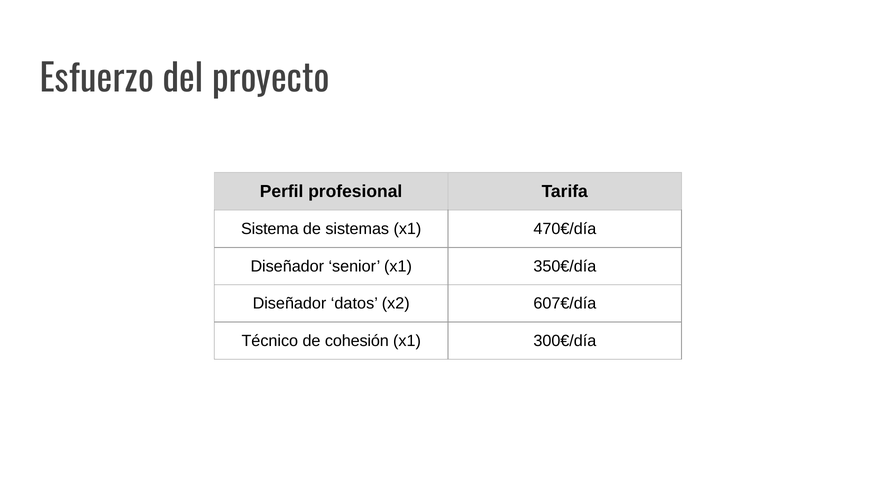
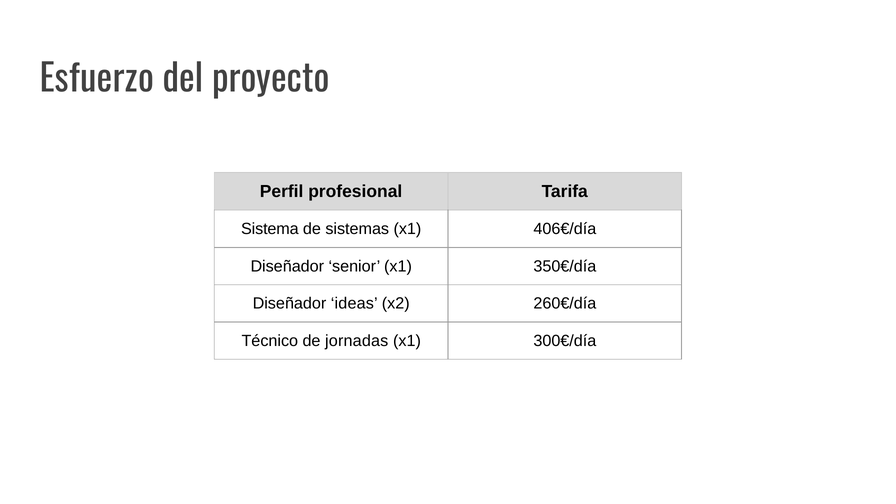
470€/día: 470€/día -> 406€/día
datos: datos -> ideas
607€/día: 607€/día -> 260€/día
cohesión: cohesión -> jornadas
